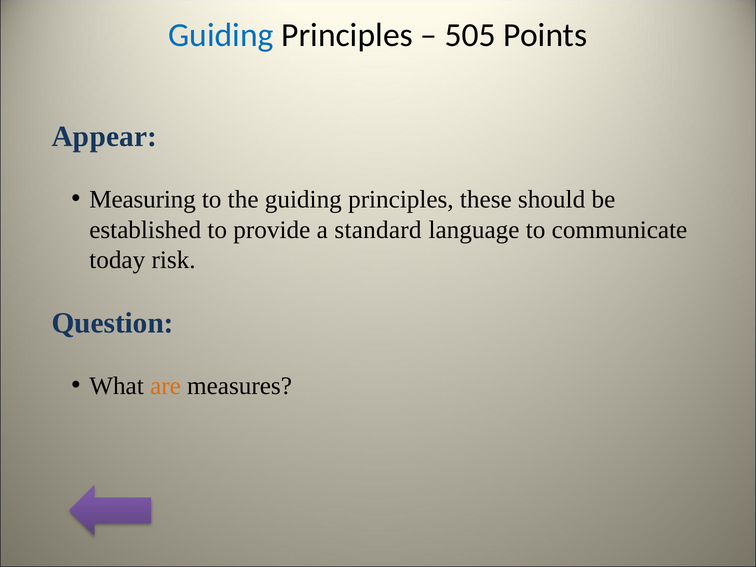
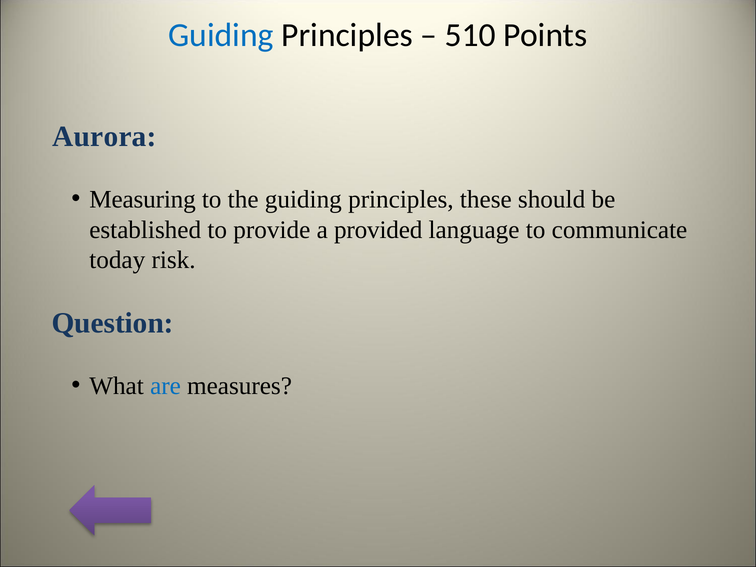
505: 505 -> 510
Appear: Appear -> Aurora
standard: standard -> provided
are colour: orange -> blue
